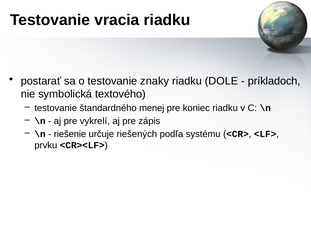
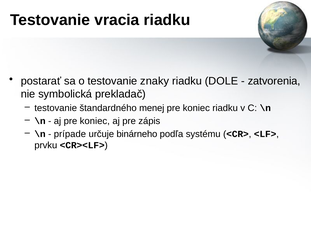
príkladoch: príkladoch -> zatvorenia
textového: textového -> prekladač
aj pre vykrelí: vykrelí -> koniec
riešenie: riešenie -> prípade
riešených: riešených -> binárneho
